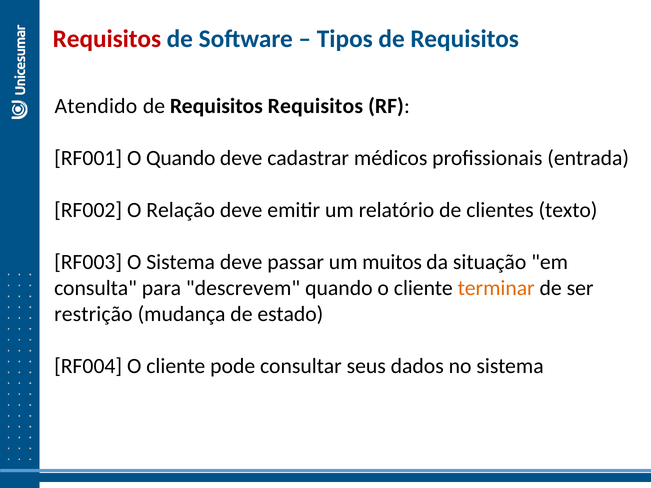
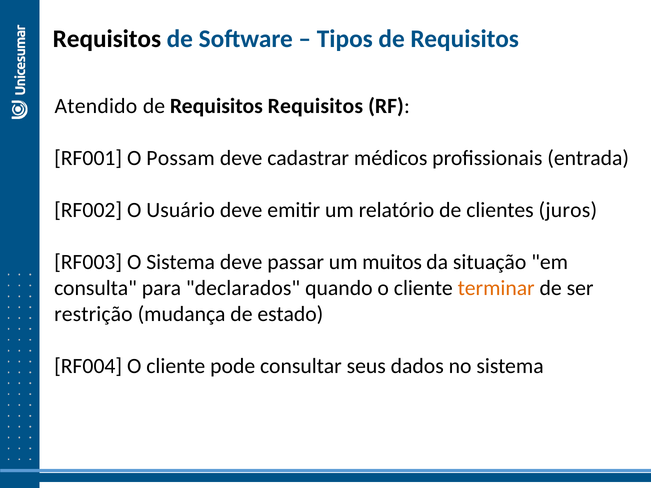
Requisitos at (107, 39) colour: red -> black
O Quando: Quando -> Possam
Relação: Relação -> Usuário
texto: texto -> juros
descrevem: descrevem -> declarados
